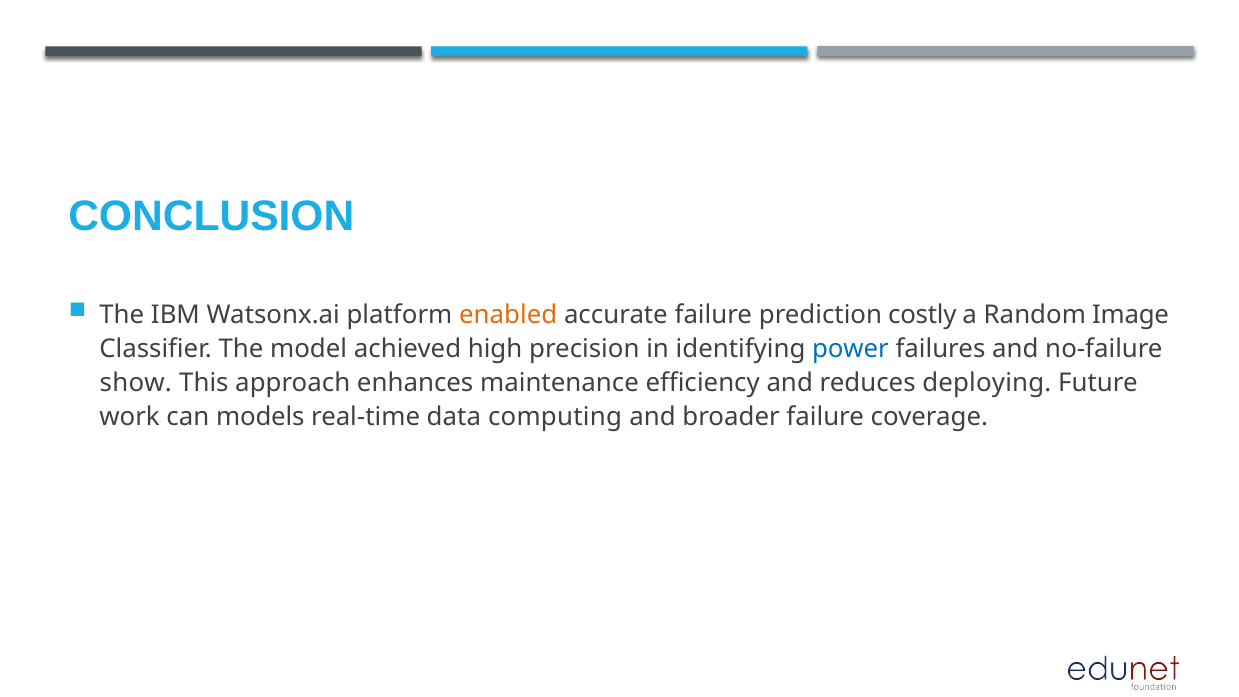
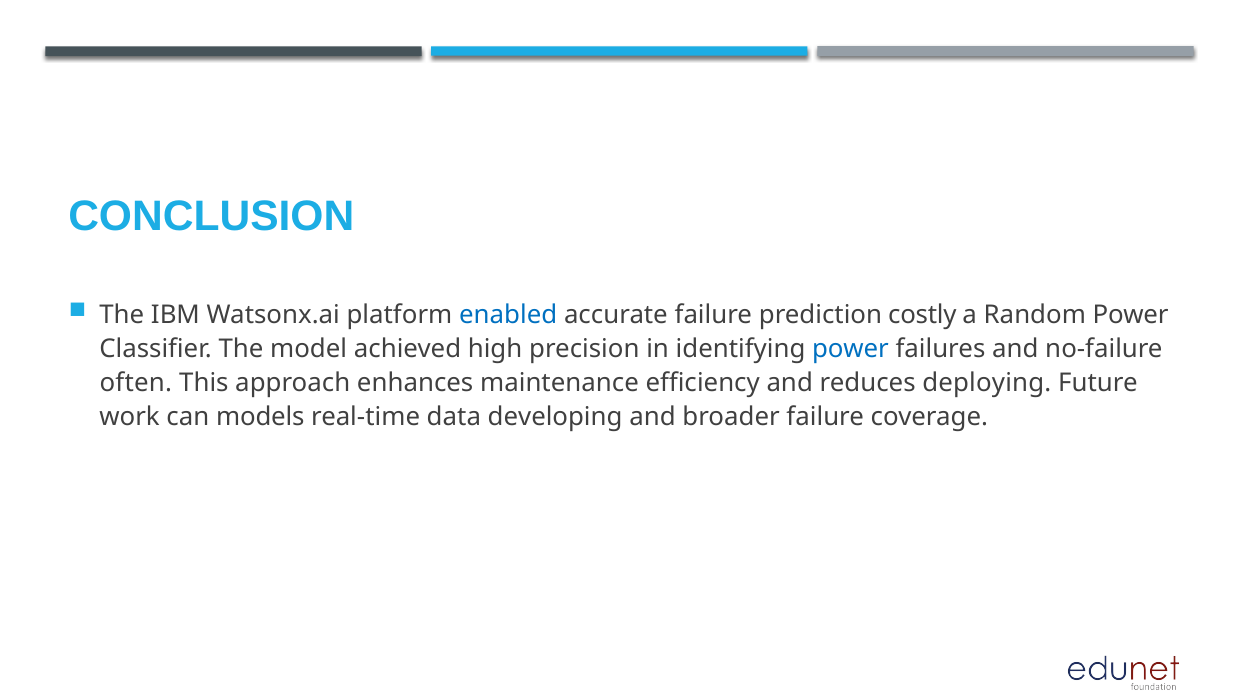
enabled colour: orange -> blue
Random Image: Image -> Power
show: show -> often
computing: computing -> developing
